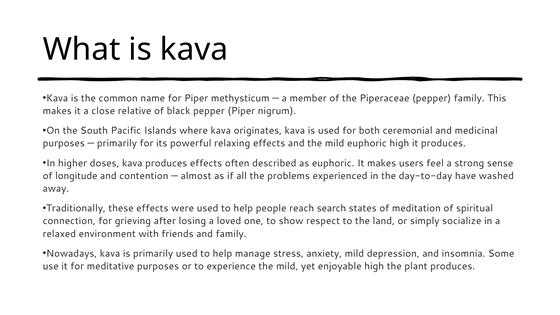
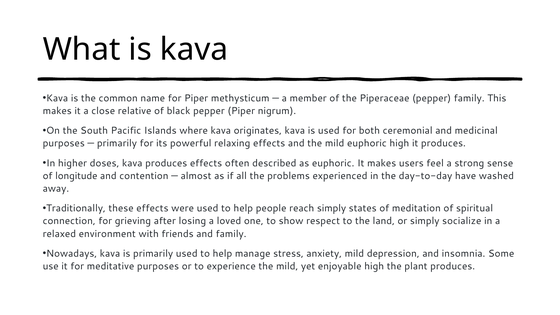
reach search: search -> simply
